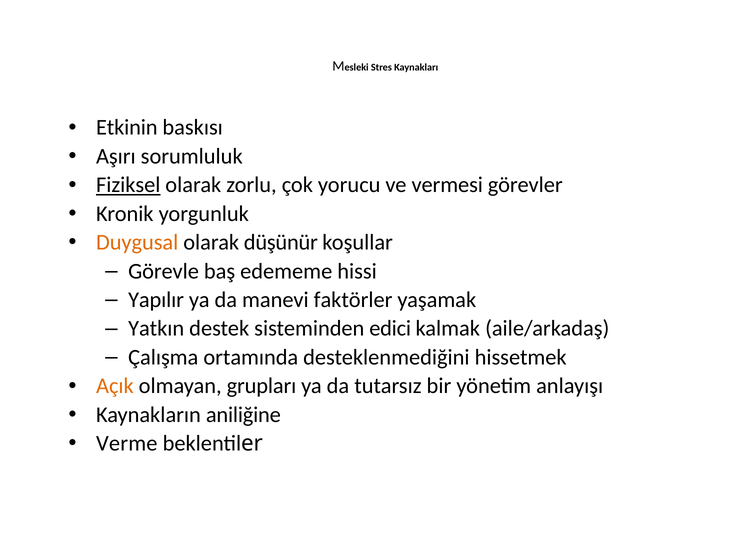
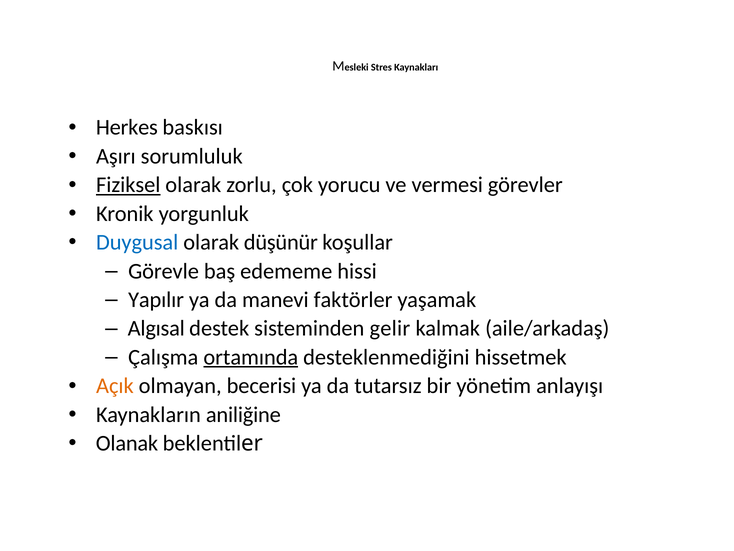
Etkinin: Etkinin -> Herkes
Duygusal colour: orange -> blue
Yatkın: Yatkın -> Algısal
edici: edici -> gelir
ortamında underline: none -> present
grupları: grupları -> becerisi
Verme: Verme -> Olanak
